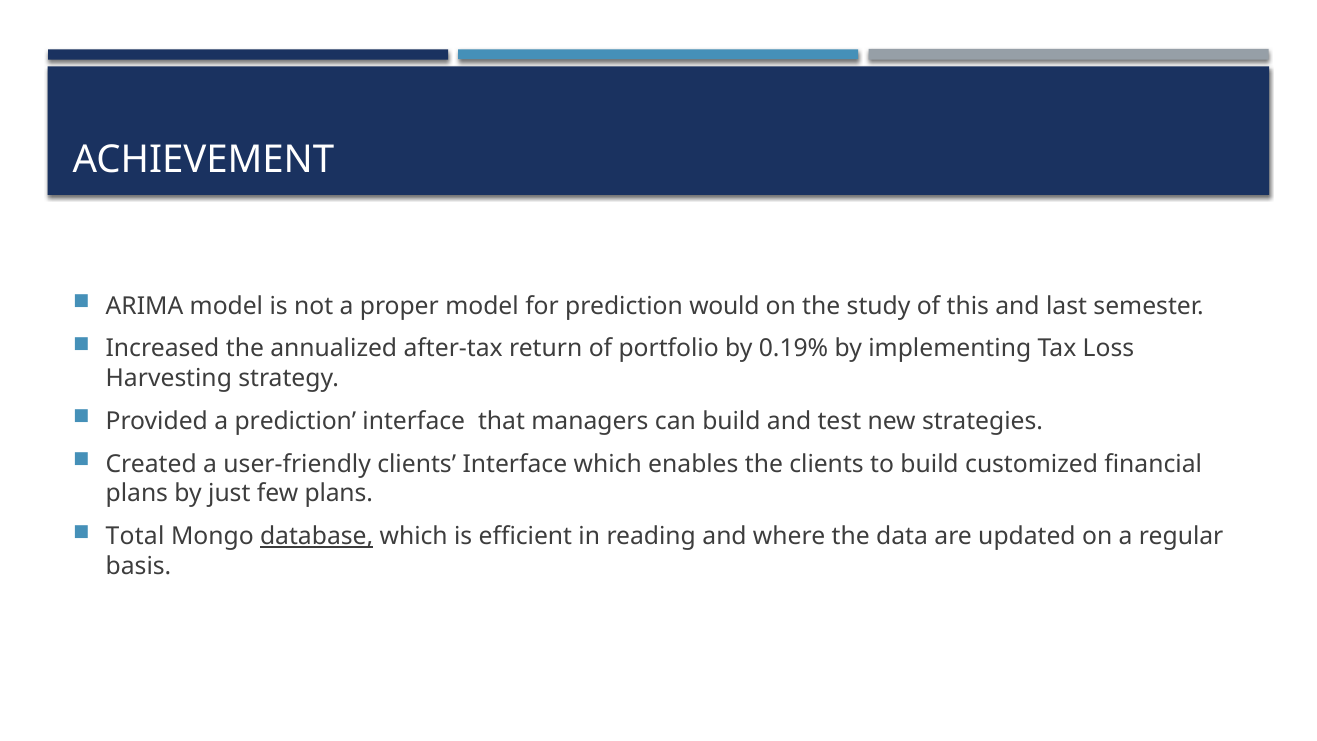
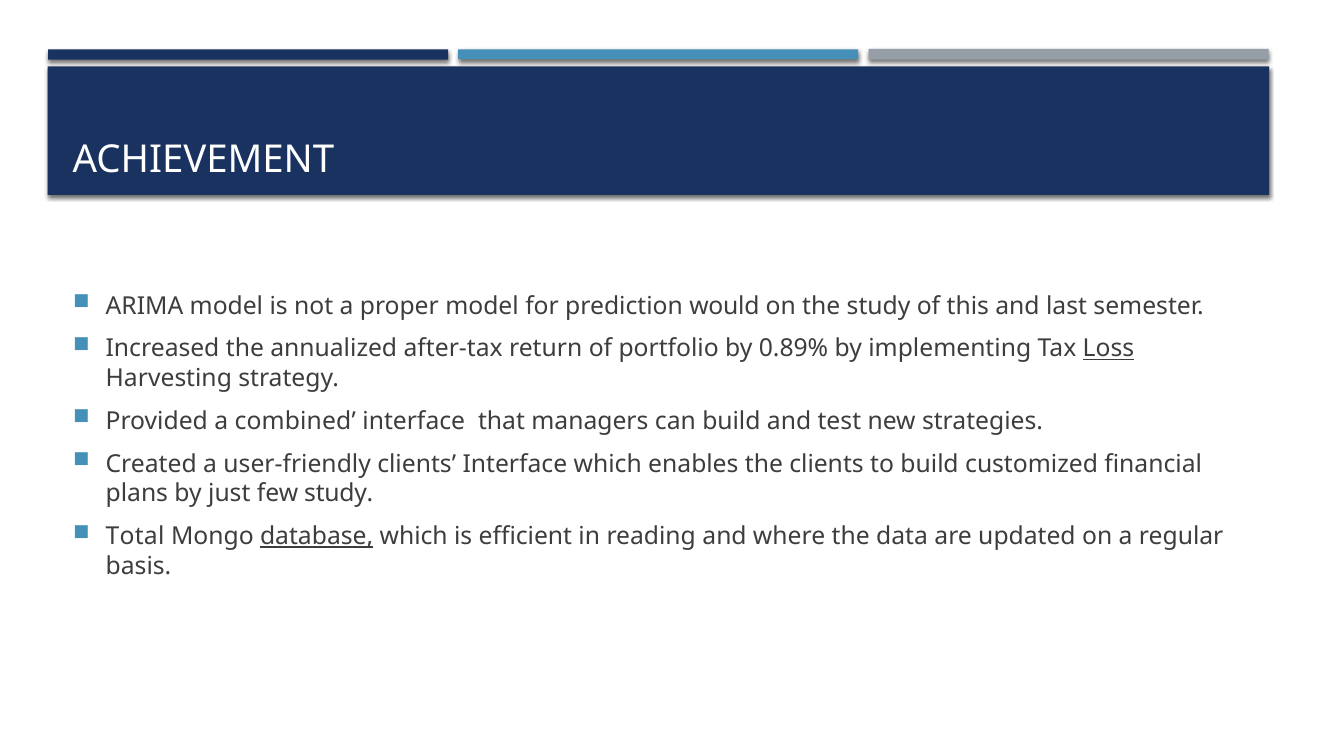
0.19%: 0.19% -> 0.89%
Loss underline: none -> present
a prediction: prediction -> combined
few plans: plans -> study
